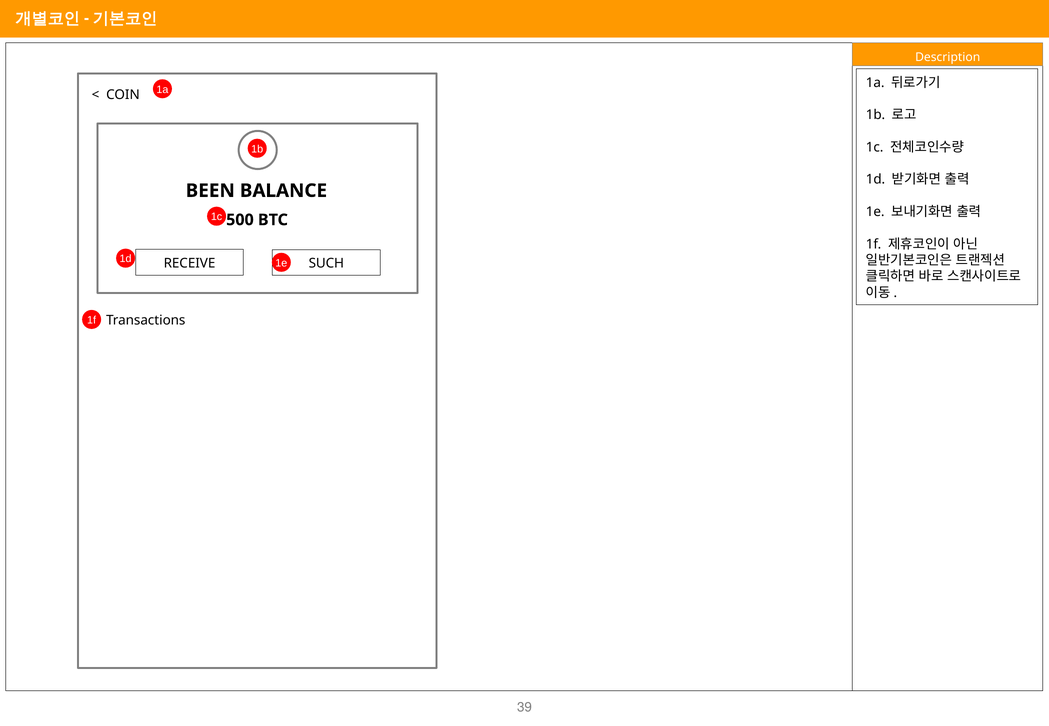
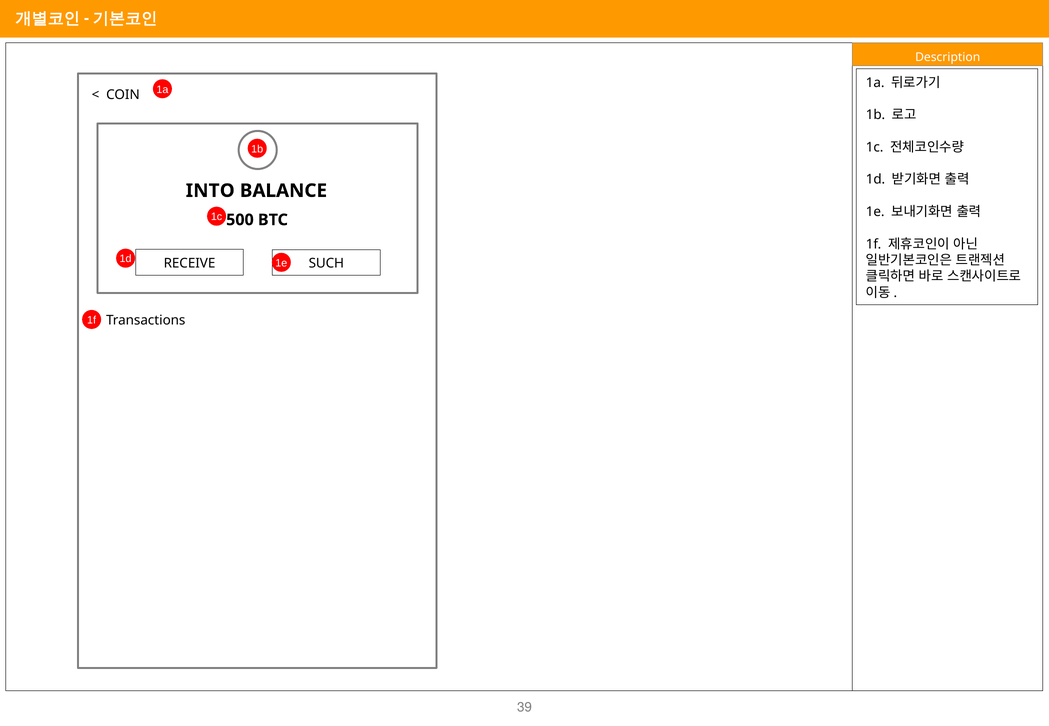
BEEN: BEEN -> INTO
